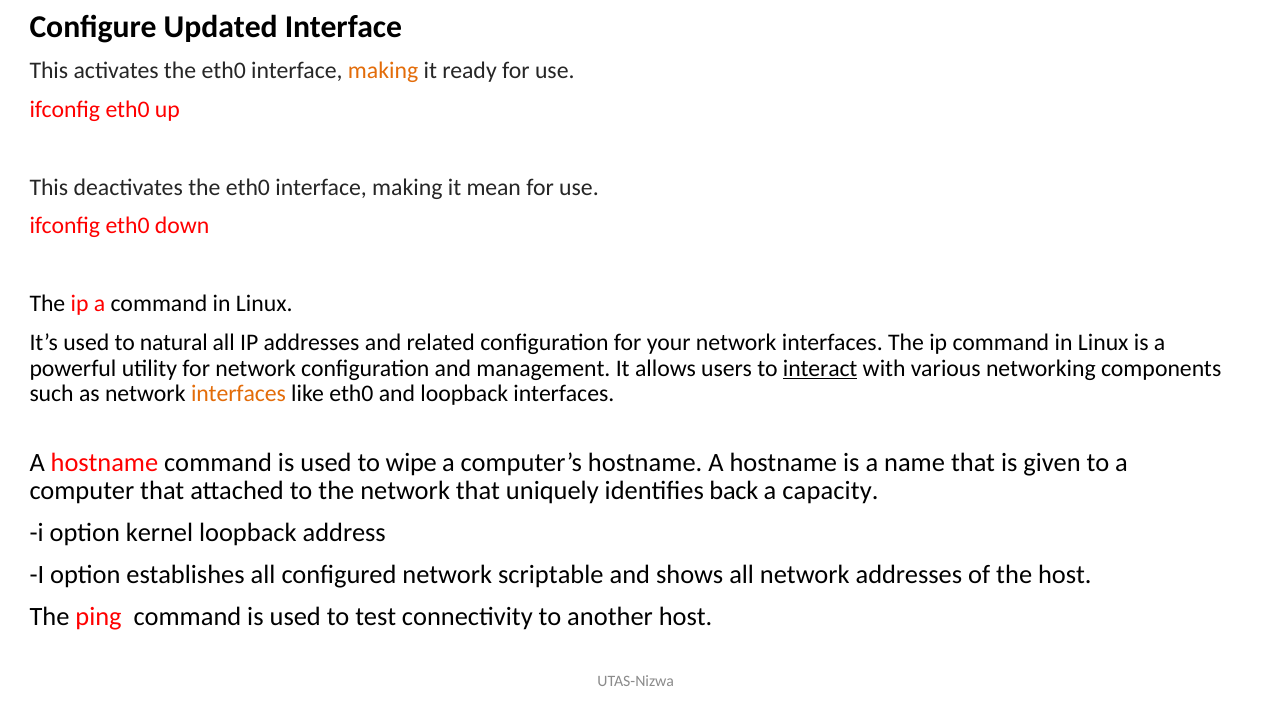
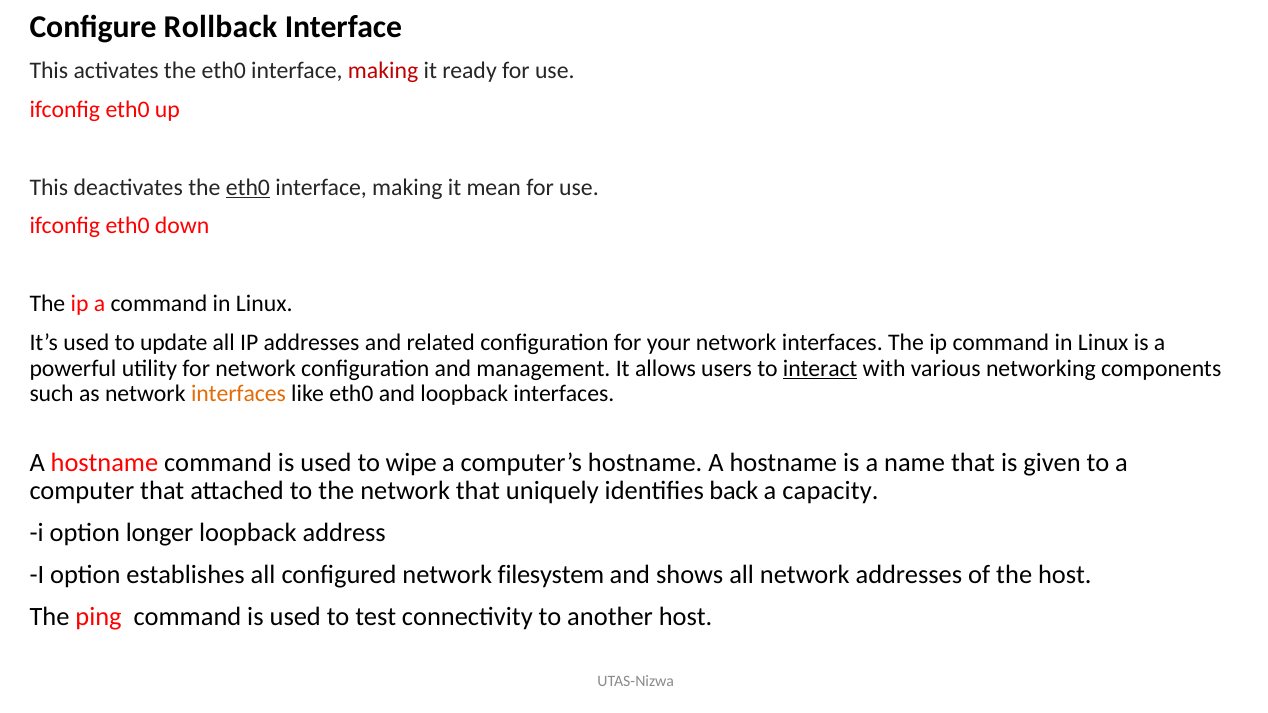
Updated: Updated -> Rollback
making at (383, 71) colour: orange -> red
eth0 at (248, 187) underline: none -> present
natural: natural -> update
kernel: kernel -> longer
scriptable: scriptable -> filesystem
